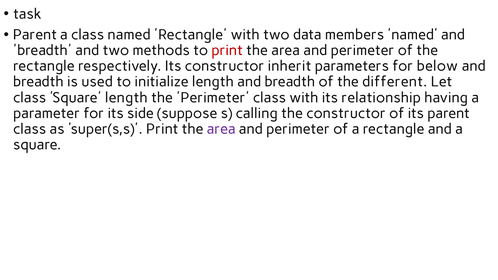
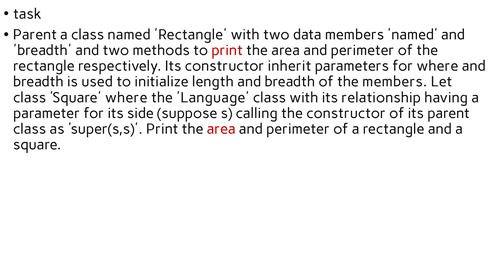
for below: below -> where
the different: different -> members
Square length: length -> where
the Perimeter: Perimeter -> Language
area at (221, 129) colour: purple -> red
